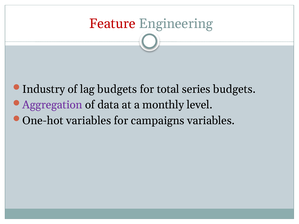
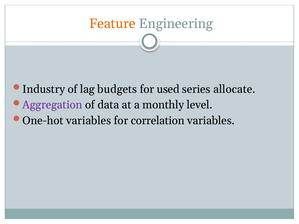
Feature colour: red -> orange
total: total -> used
series budgets: budgets -> allocate
campaigns: campaigns -> correlation
